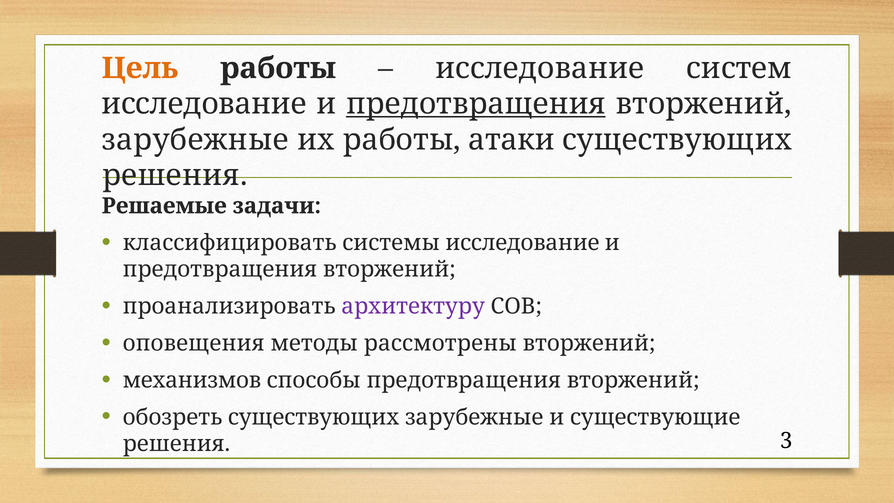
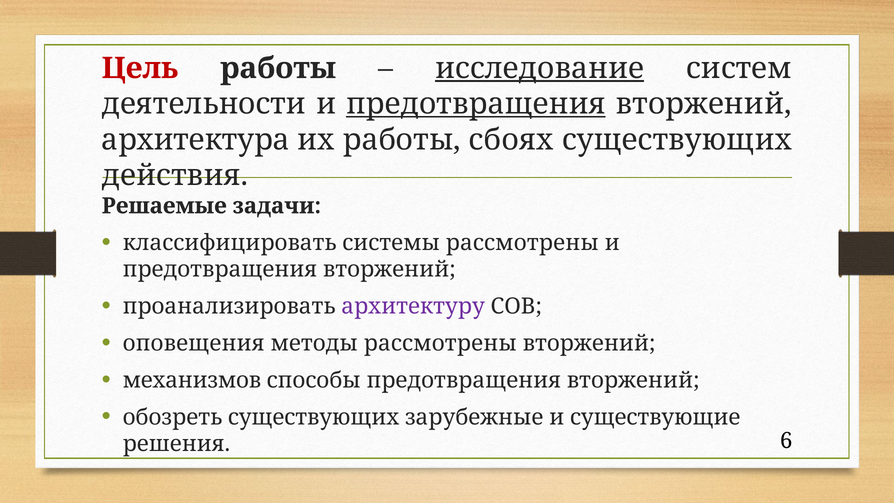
Цель colour: orange -> red
исследование at (540, 68) underline: none -> present
исследование at (204, 104): исследование -> деятельности
зарубежные at (195, 140): зарубежные -> архитектура
атаки: атаки -> сбоях
решения at (175, 176): решения -> действия
системы исследование: исследование -> рассмотрены
3: 3 -> 6
